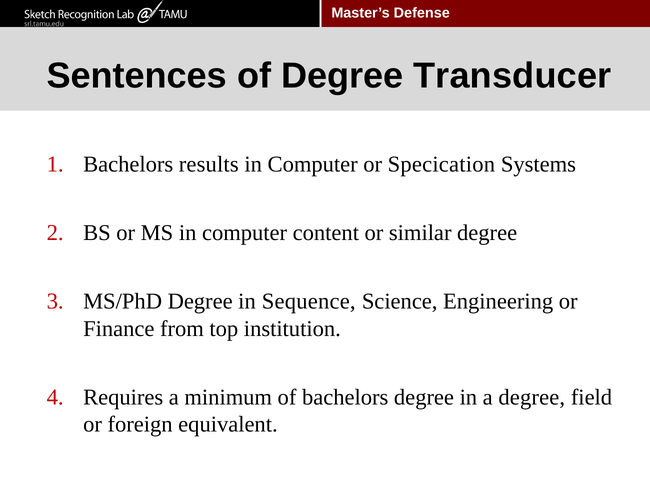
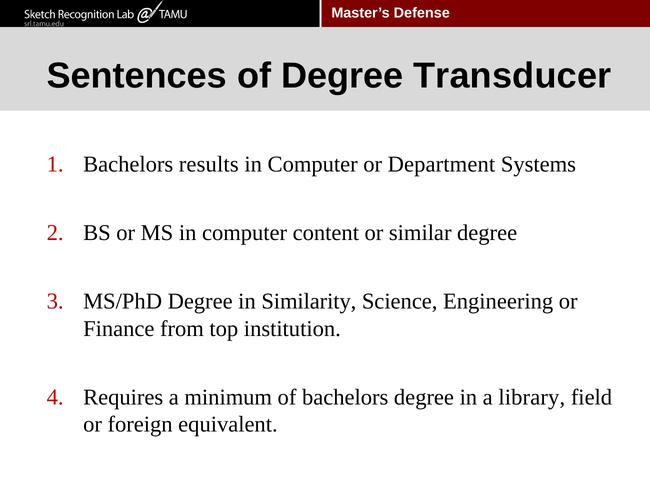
Specication: Specication -> Department
Sequence: Sequence -> Similarity
a degree: degree -> library
